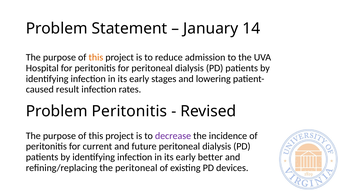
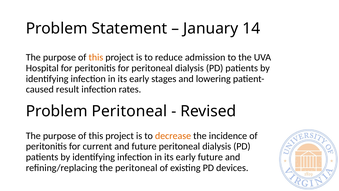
Problem Peritonitis: Peritonitis -> Peritoneal
decrease colour: purple -> orange
early better: better -> future
